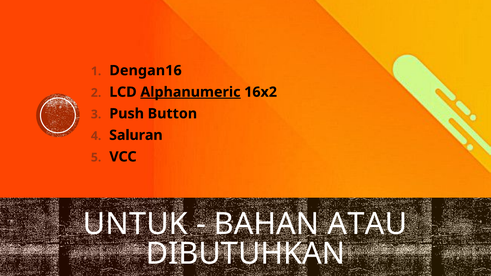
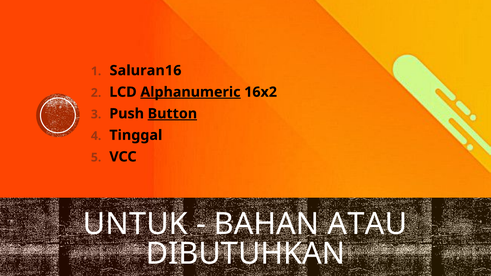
Dengan16: Dengan16 -> Saluran16
Button underline: none -> present
Saluran: Saluran -> Tinggal
